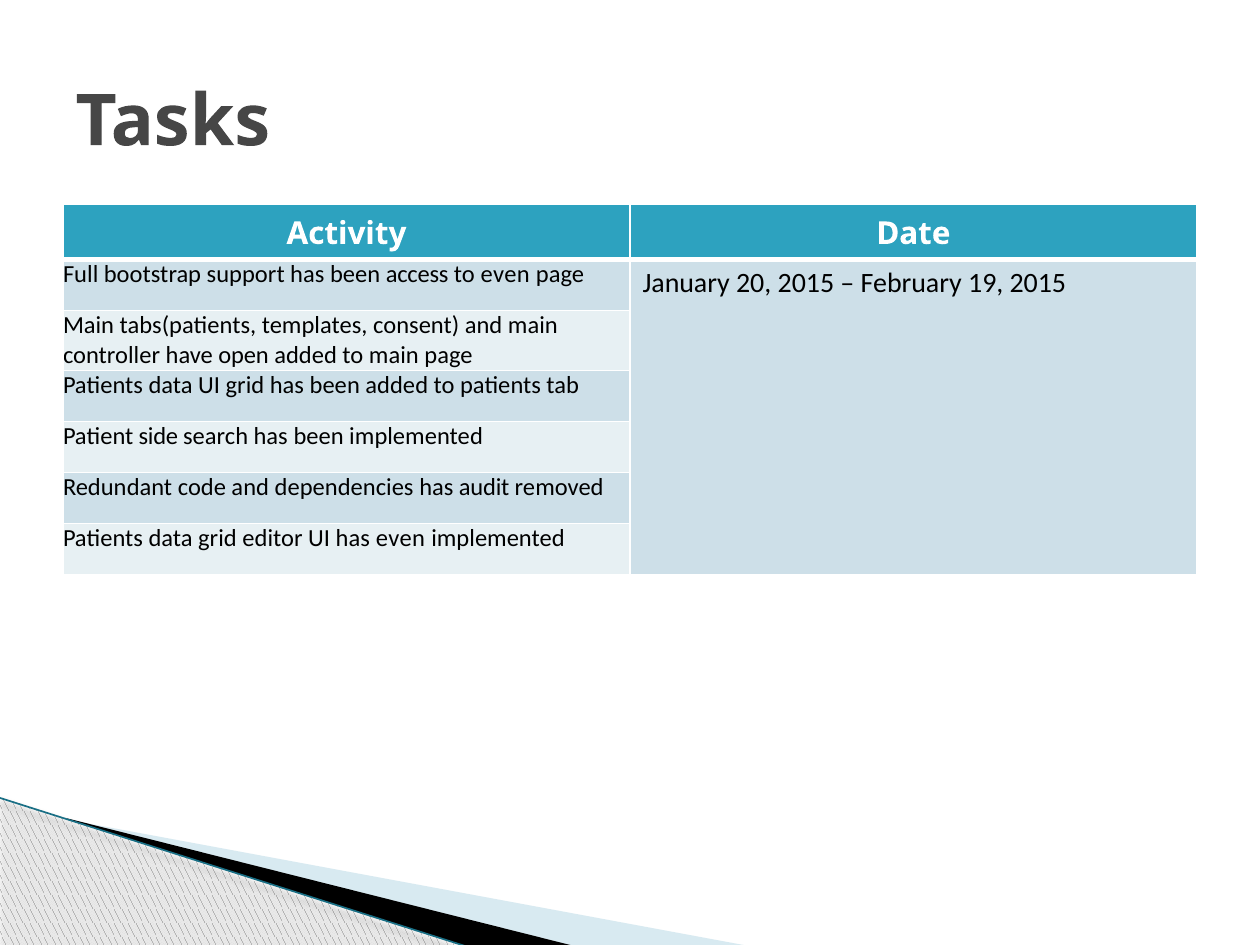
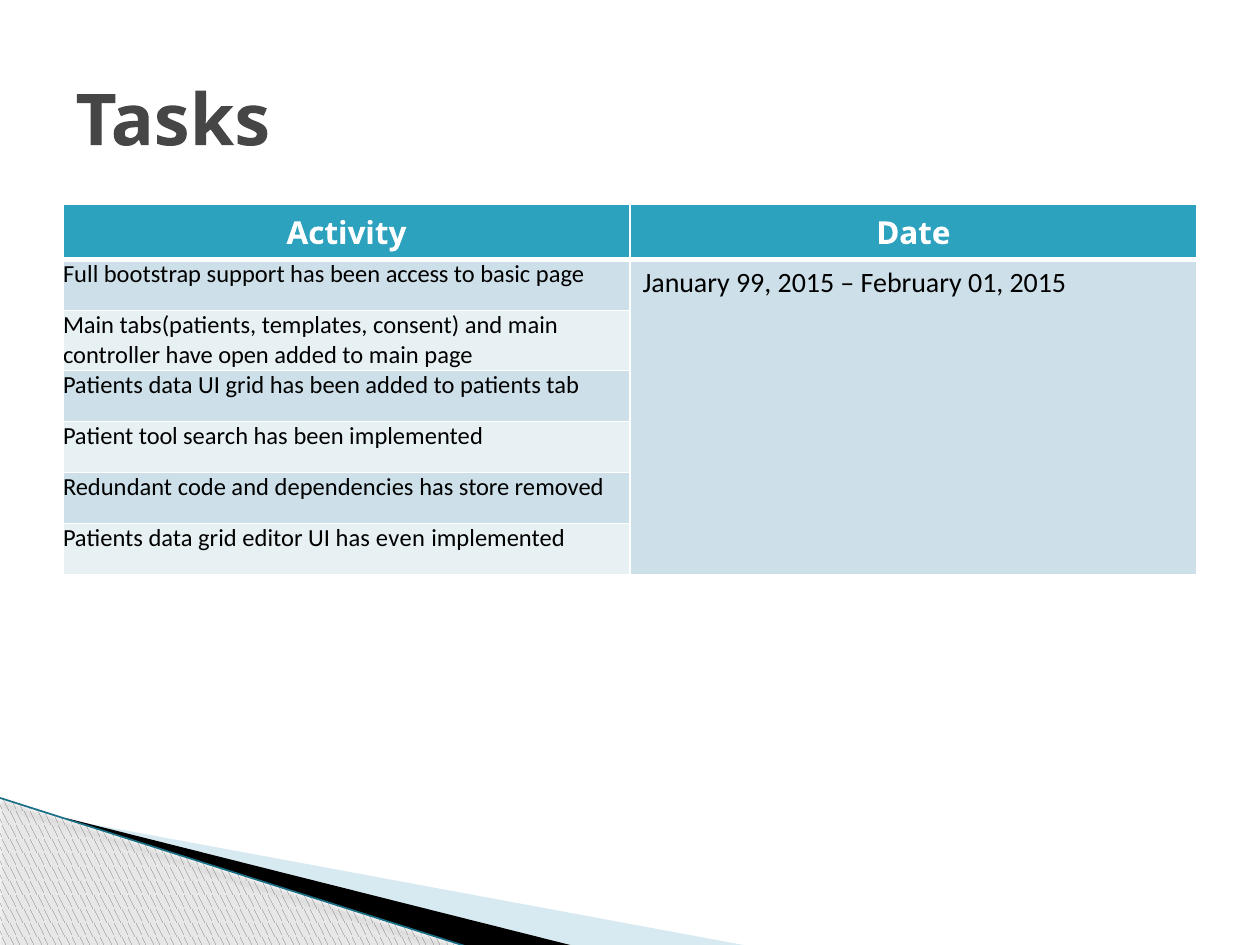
to even: even -> basic
20: 20 -> 99
19: 19 -> 01
side: side -> tool
audit: audit -> store
